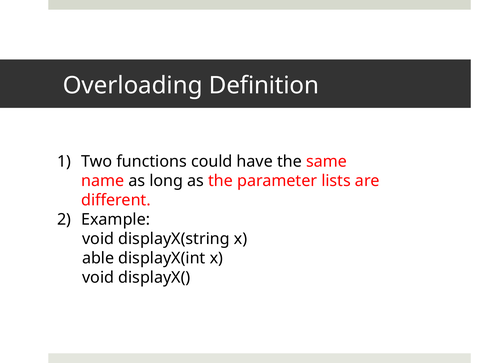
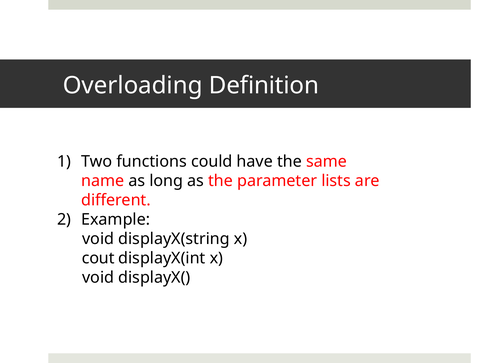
able: able -> cout
